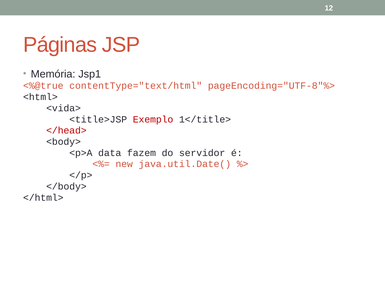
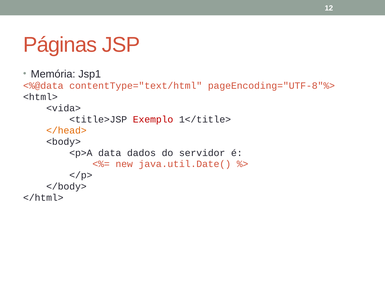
<%@true: <%@true -> <%@data
</head> colour: red -> orange
fazem: fazem -> dados
